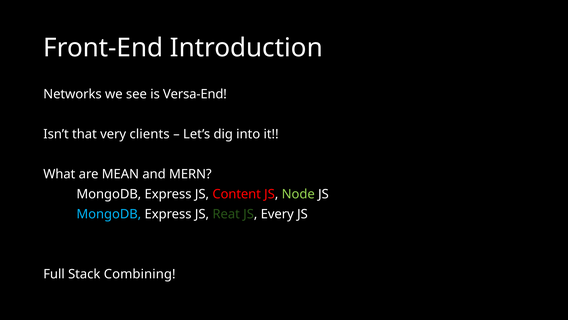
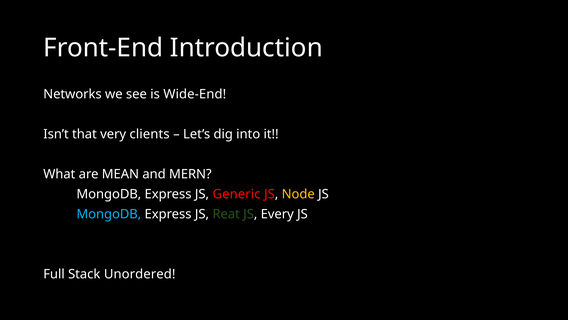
Versa-End: Versa-End -> Wide-End
Content: Content -> Generic
Node colour: light green -> yellow
Combining: Combining -> Unordered
